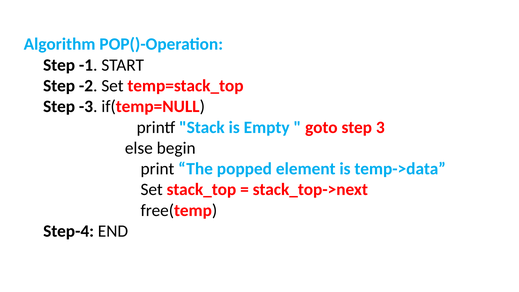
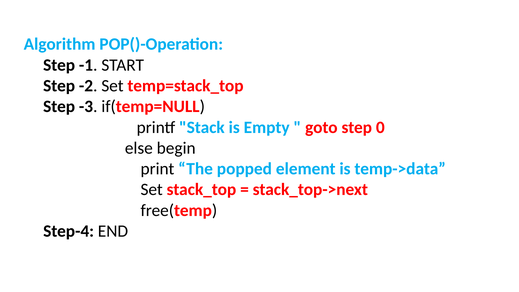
3: 3 -> 0
